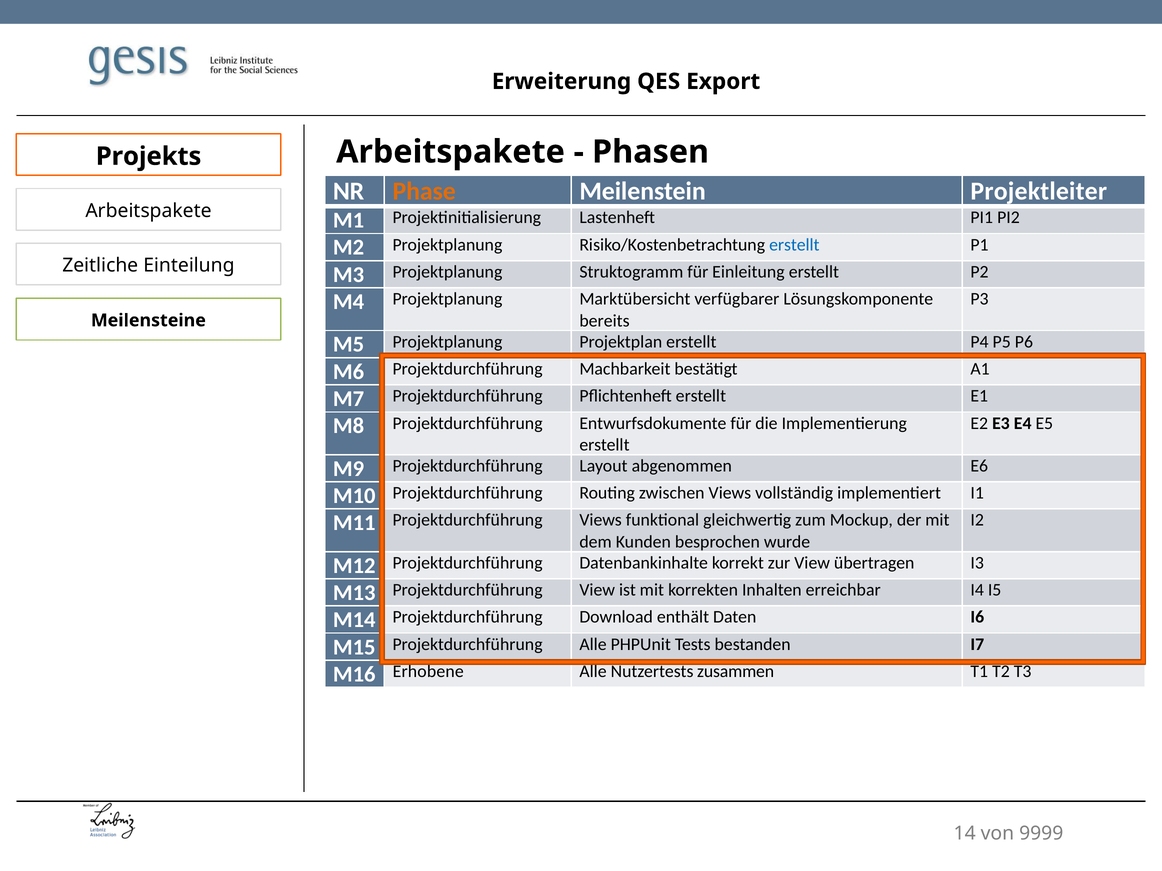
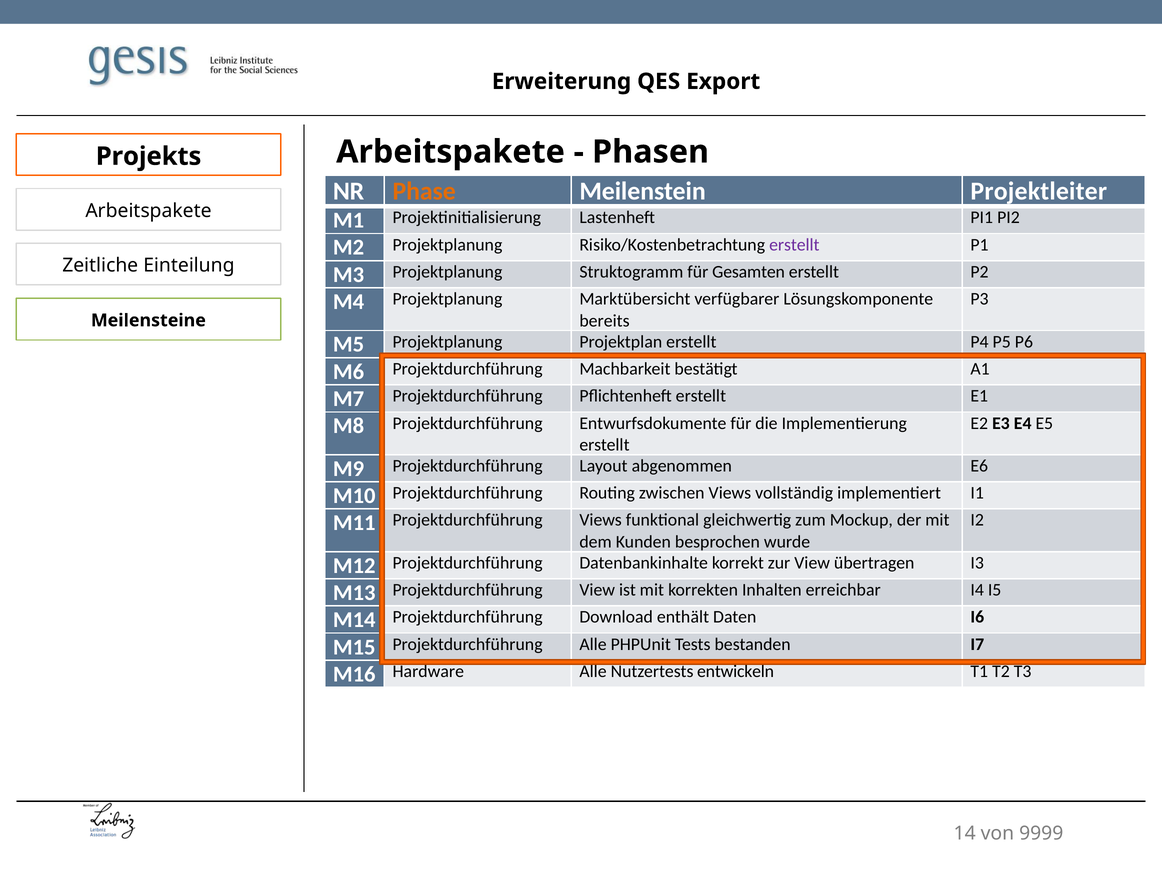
erstellt at (794, 245) colour: blue -> purple
Einleitung: Einleitung -> Gesamten
Erhobene: Erhobene -> Hardware
zusammen: zusammen -> entwickeln
